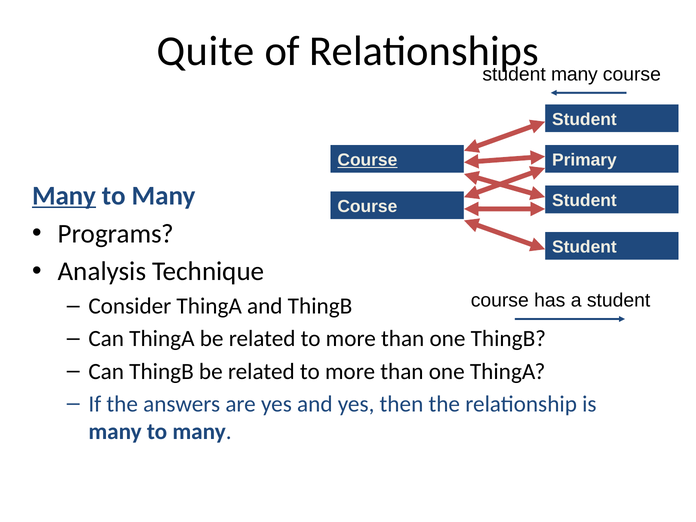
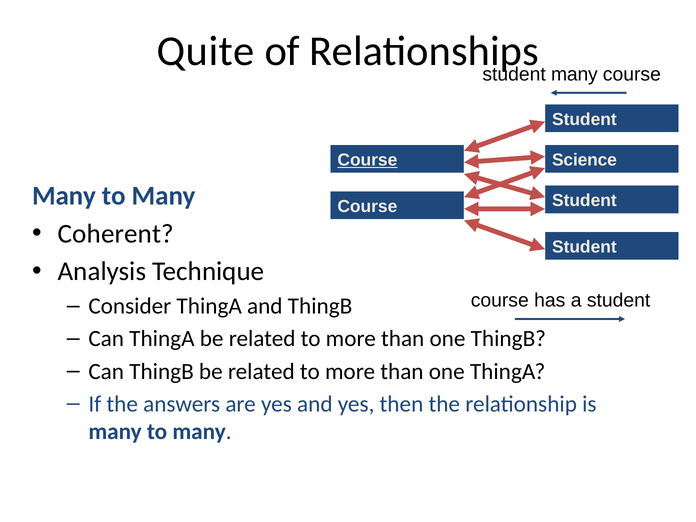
Primary: Primary -> Science
Many at (64, 196) underline: present -> none
Programs: Programs -> Coherent
